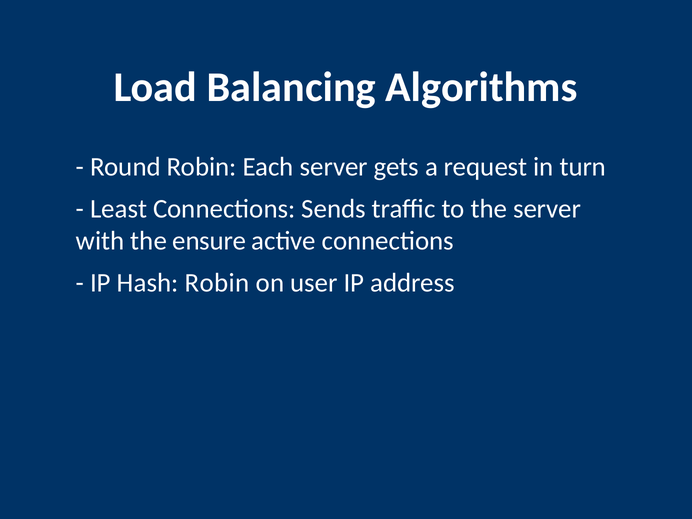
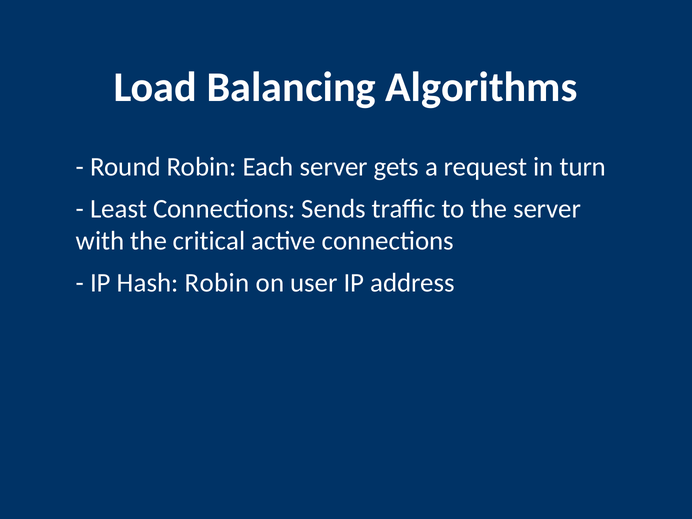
ensure: ensure -> critical
